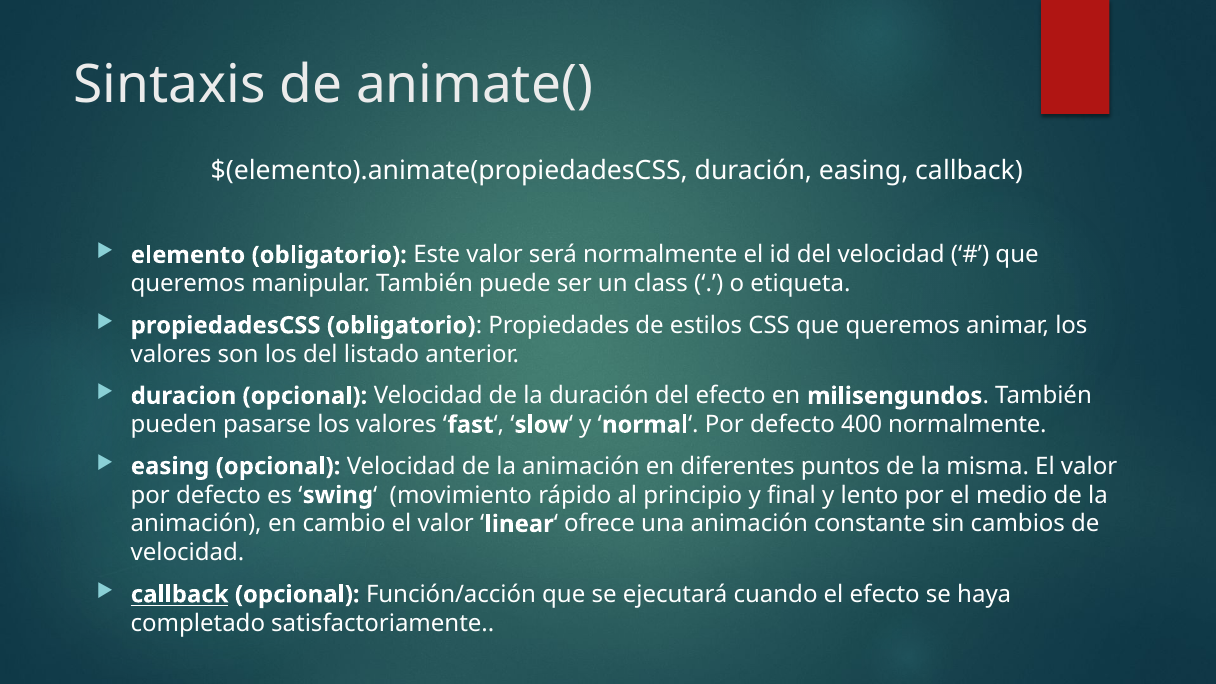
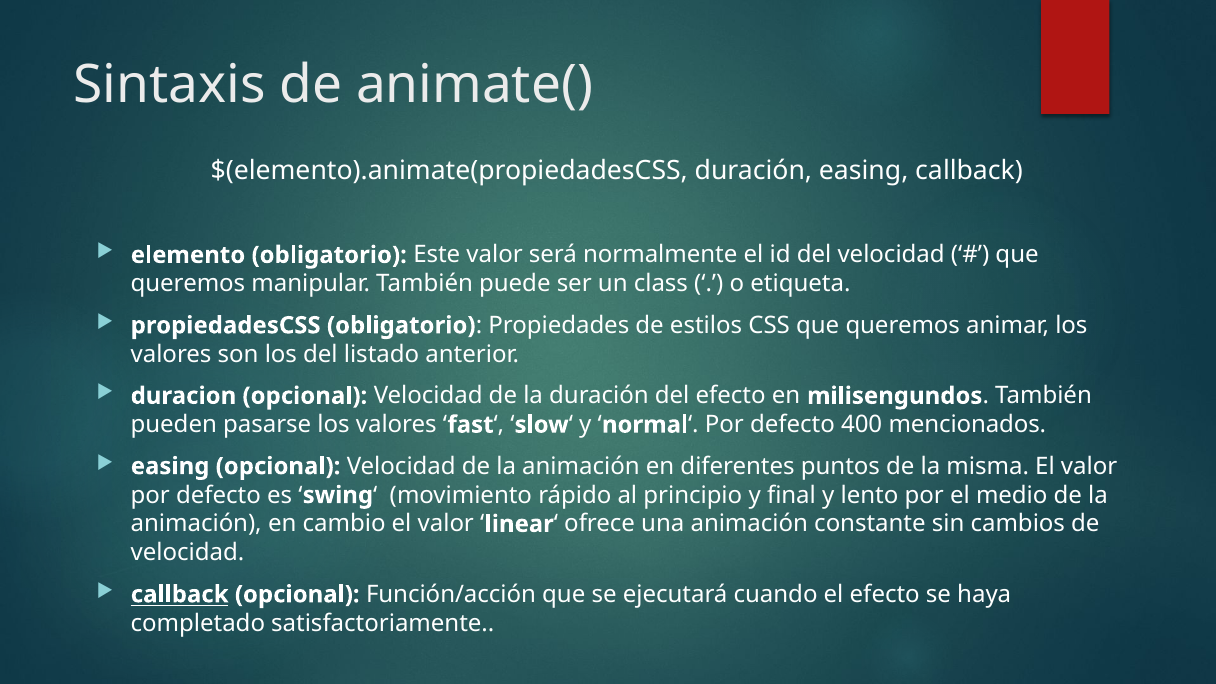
400 normalmente: normalmente -> mencionados
